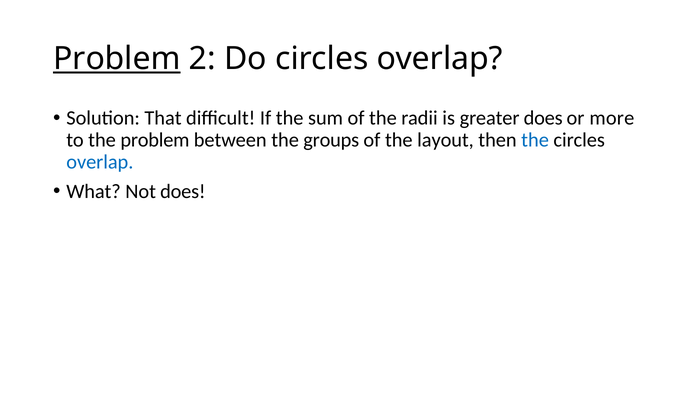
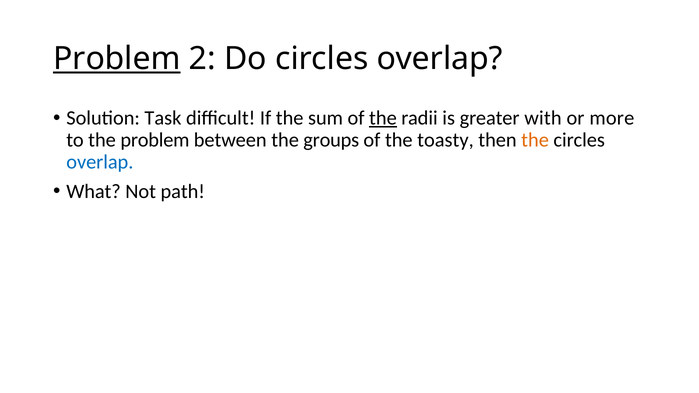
That: That -> Task
the at (383, 118) underline: none -> present
greater does: does -> with
layout: layout -> toasty
the at (535, 140) colour: blue -> orange
Not does: does -> path
